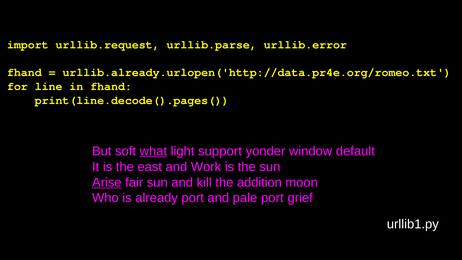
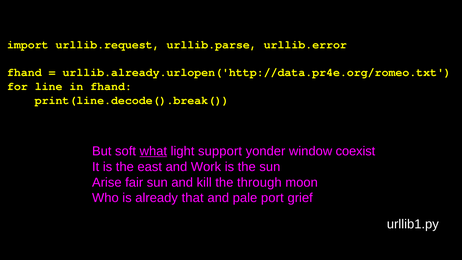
print(line.decode().pages(: print(line.decode().pages( -> print(line.decode().break(
default: default -> coexist
Arise underline: present -> none
addition: addition -> through
already port: port -> that
